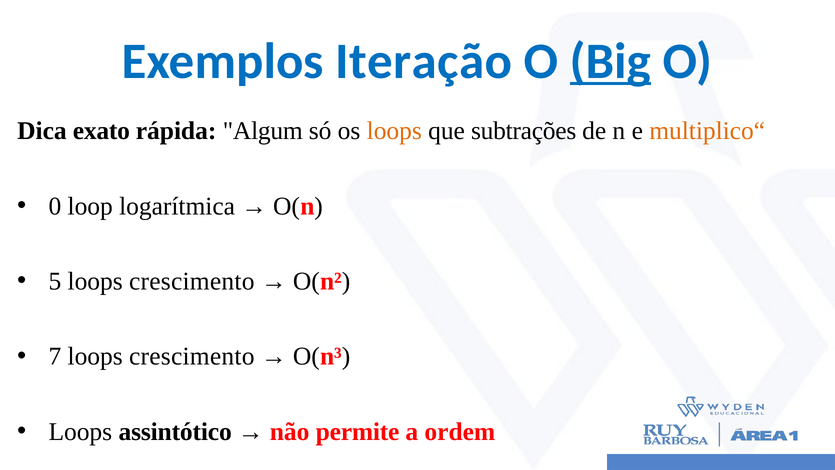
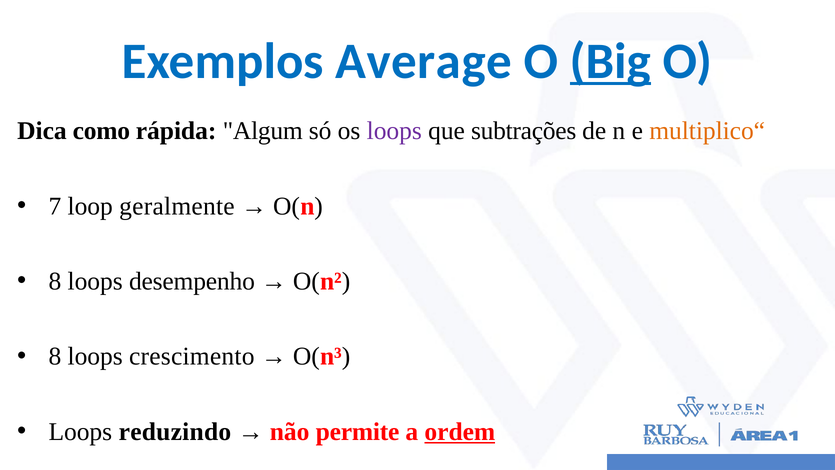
Iteração: Iteração -> Average
exato: exato -> como
loops at (394, 131) colour: orange -> purple
0: 0 -> 7
logarítmica: logarítmica -> geralmente
5 at (55, 281): 5 -> 8
crescimento at (192, 281): crescimento -> desempenho
7 at (55, 356): 7 -> 8
assintótico: assintótico -> reduzindo
ordem underline: none -> present
